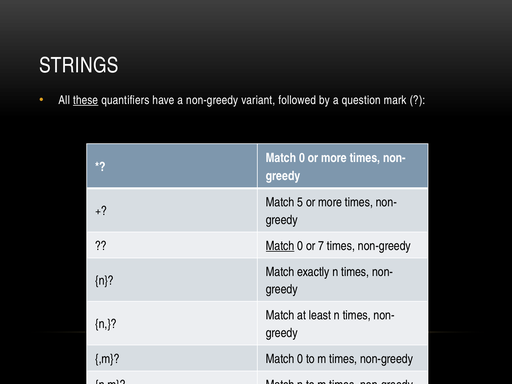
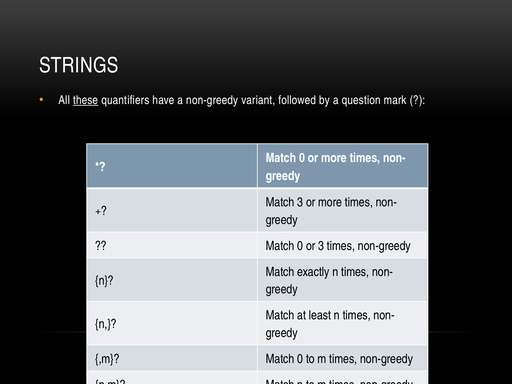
Match 5: 5 -> 3
Match at (280, 246) underline: present -> none
or 7: 7 -> 3
